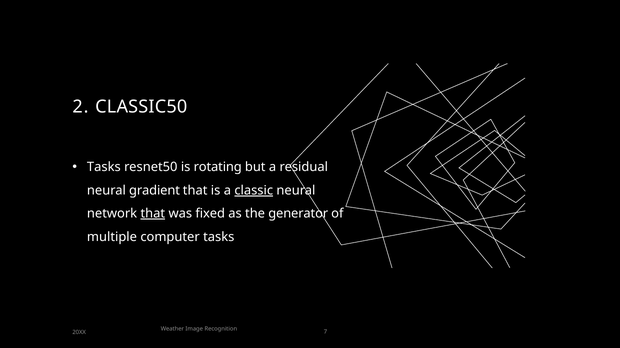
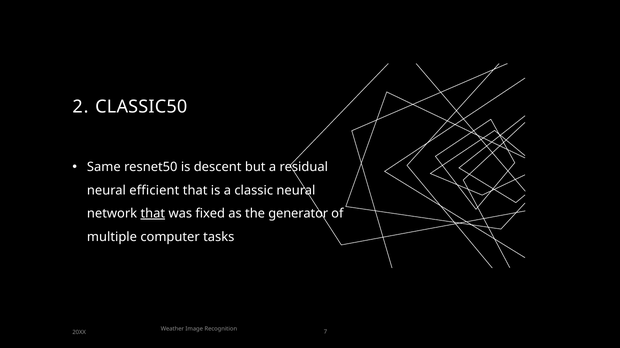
Tasks at (104, 167): Tasks -> Same
rotating: rotating -> descent
gradient: gradient -> efficient
classic underline: present -> none
